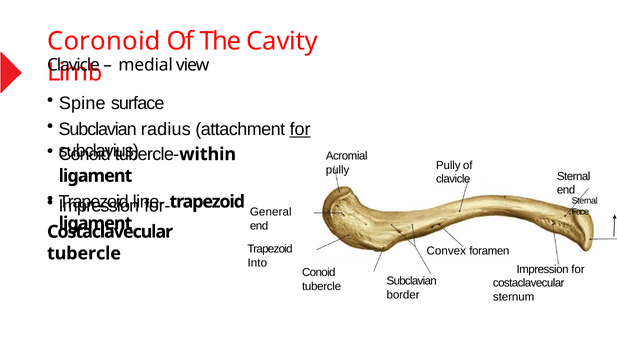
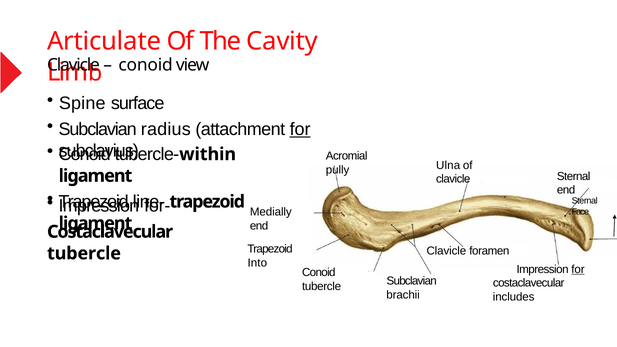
Coronoid: Coronoid -> Articulate
medial at (146, 65): medial -> conoid
Pully at (448, 165): Pully -> Ulna
General: General -> Medially
Convex at (446, 251): Convex -> Clavicle
for at (578, 269) underline: none -> present
border: border -> brachii
sternum: sternum -> includes
